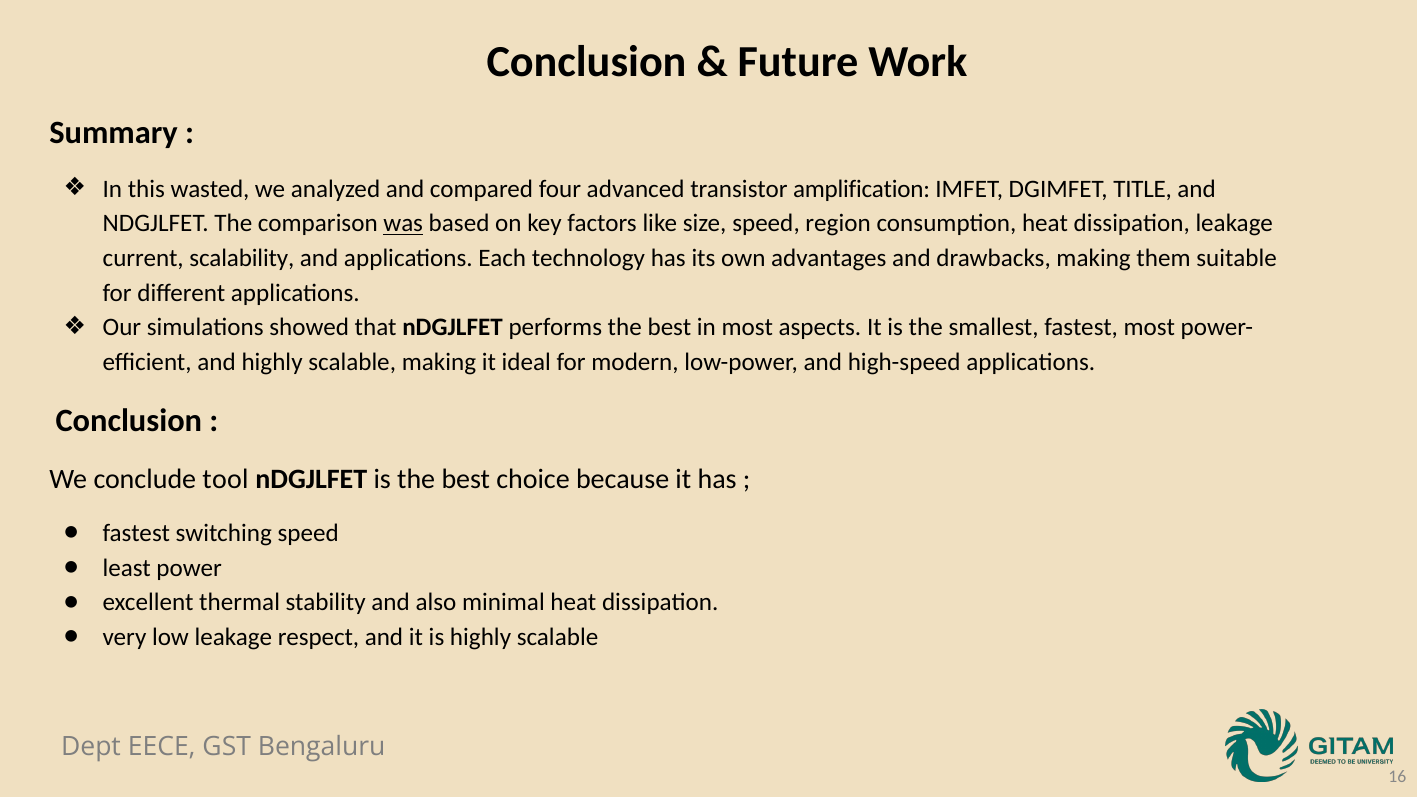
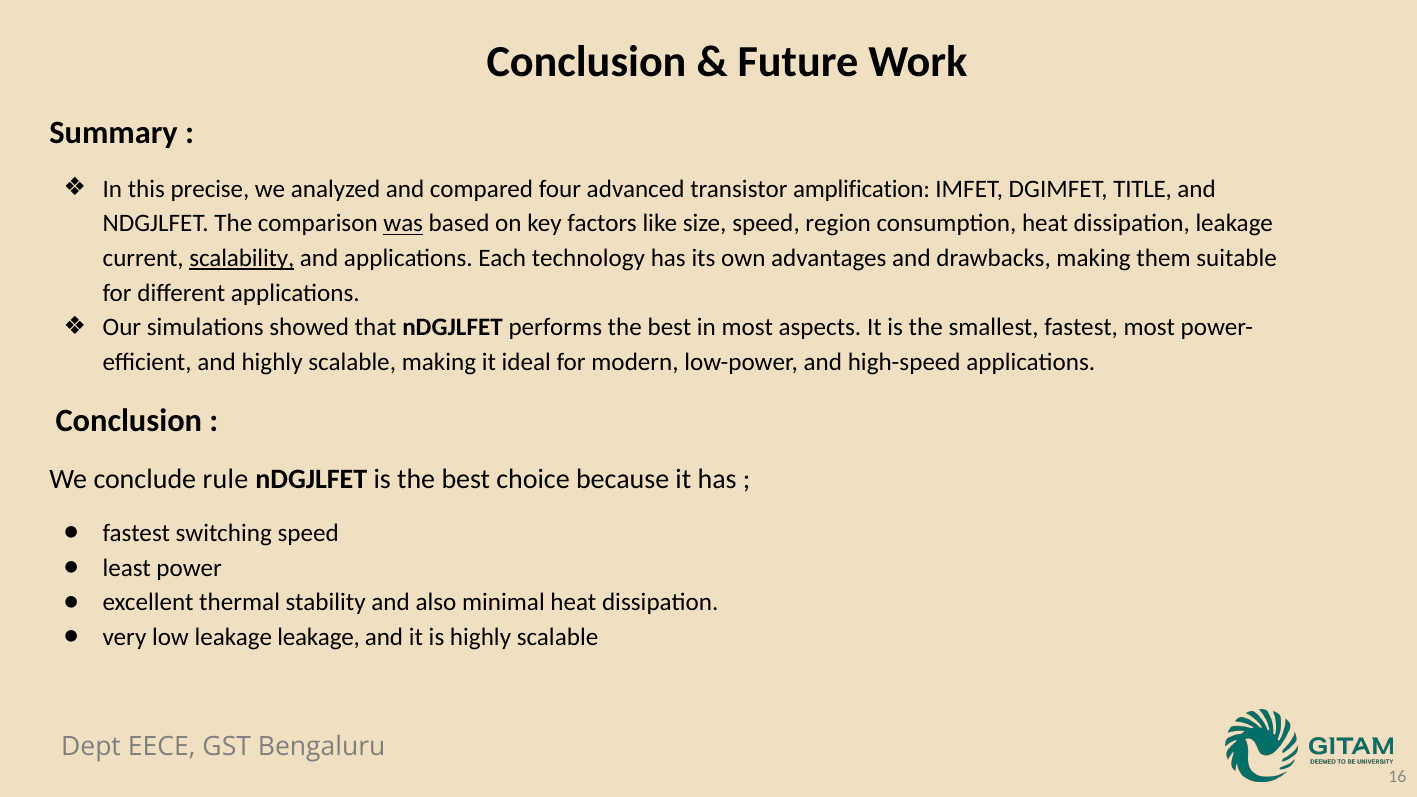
wasted: wasted -> precise
scalability underline: none -> present
tool: tool -> rule
leakage respect: respect -> leakage
